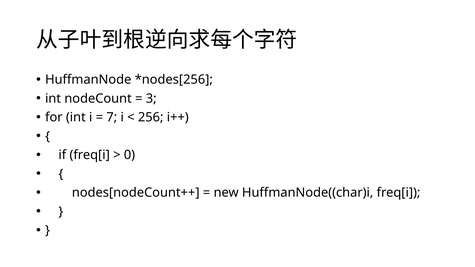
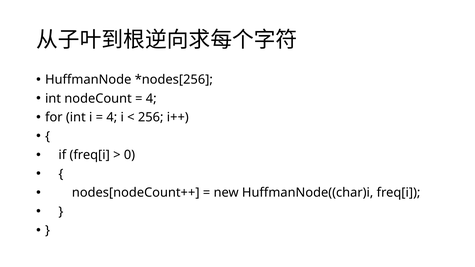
3 at (151, 99): 3 -> 4
7 at (112, 117): 7 -> 4
